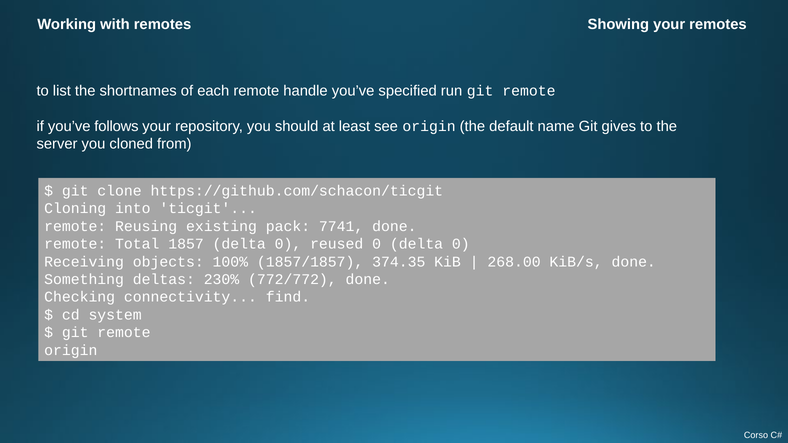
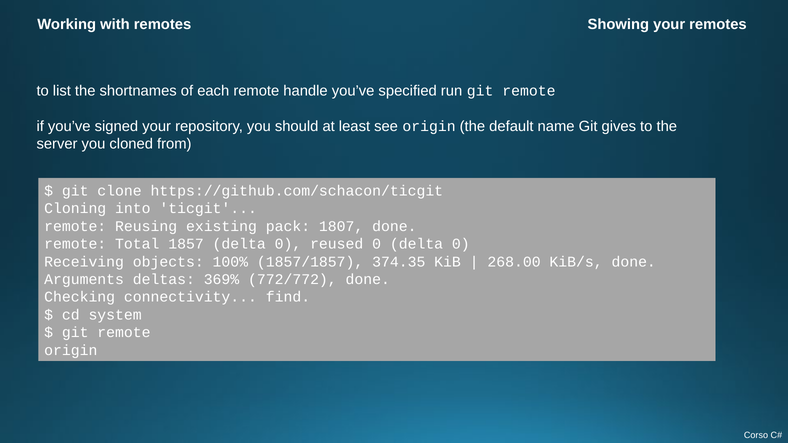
follows: follows -> signed
7741: 7741 -> 1807
Something: Something -> Arguments
230%: 230% -> 369%
